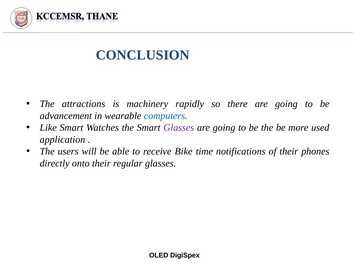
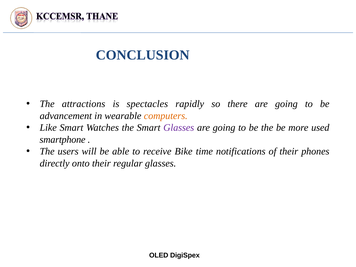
machinery: machinery -> spectacles
computers colour: blue -> orange
application: application -> smartphone
